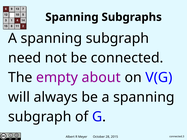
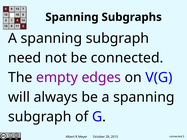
about: about -> edges
